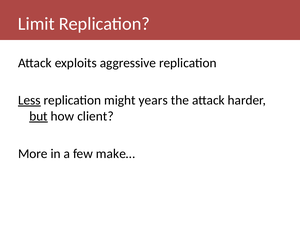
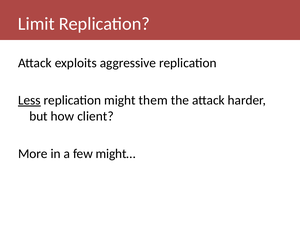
years: years -> them
but underline: present -> none
make…: make… -> might…
